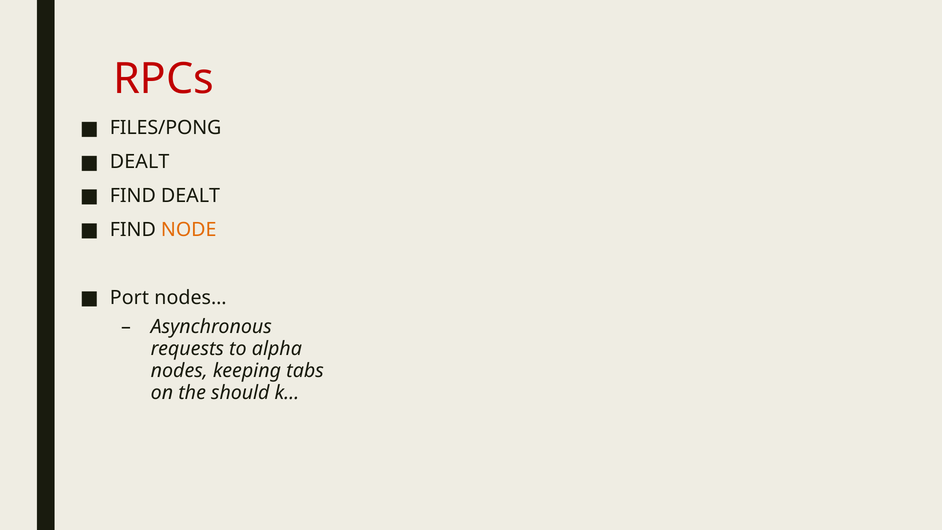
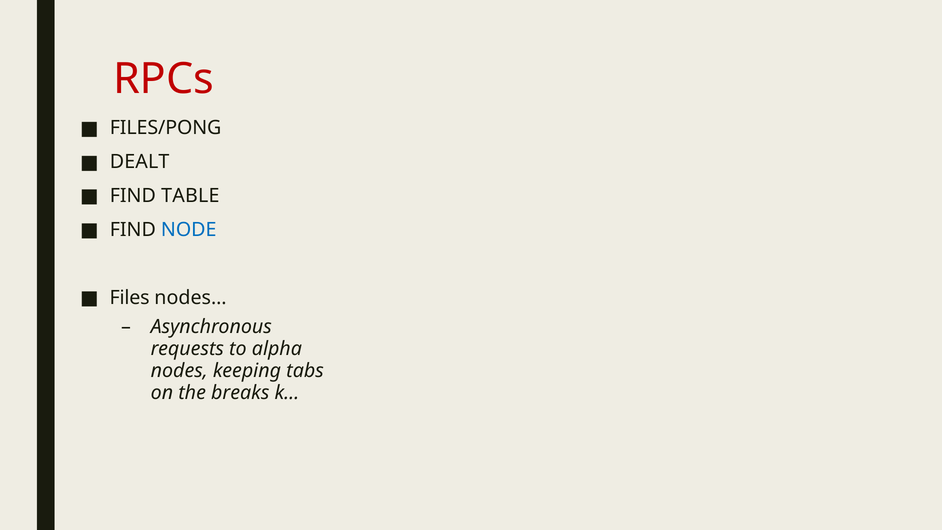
FIND DEALT: DEALT -> TABLE
NODE colour: orange -> blue
Port: Port -> Files
should: should -> breaks
